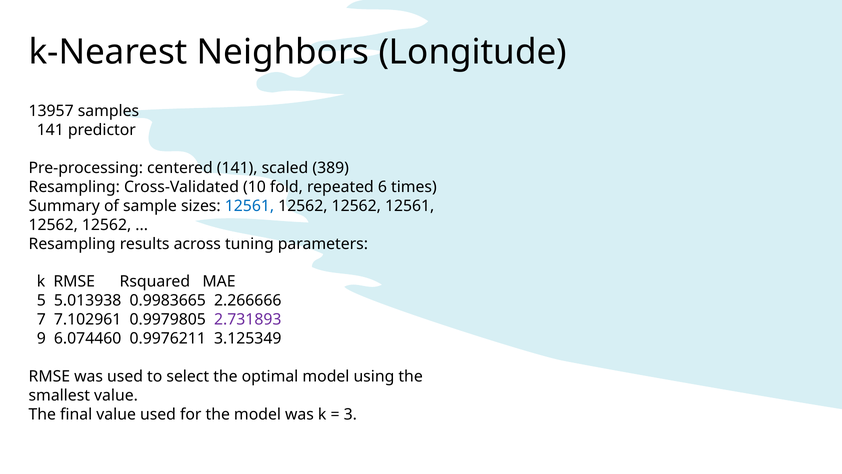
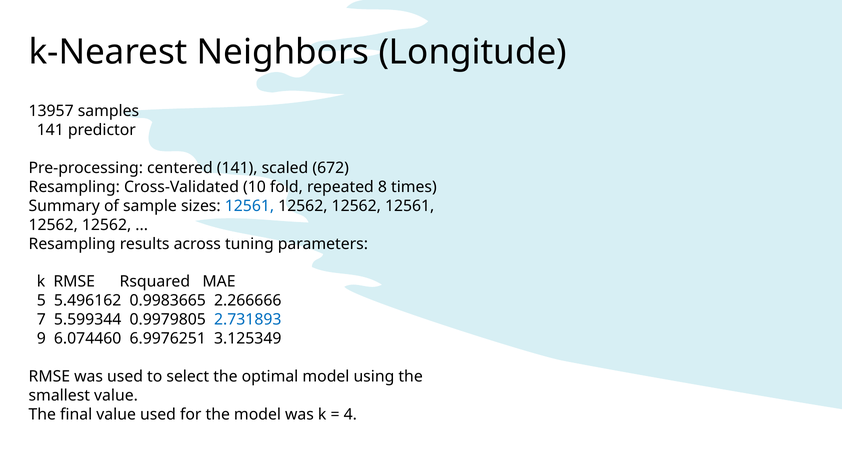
389: 389 -> 672
6: 6 -> 8
5.013938: 5.013938 -> 5.496162
7.102961: 7.102961 -> 5.599344
2.731893 colour: purple -> blue
0.9976211: 0.9976211 -> 6.9976251
3: 3 -> 4
